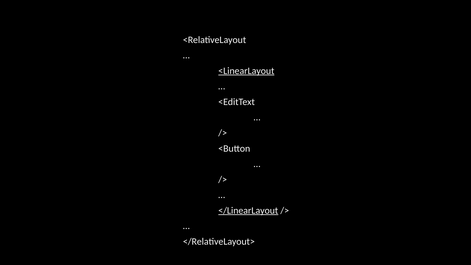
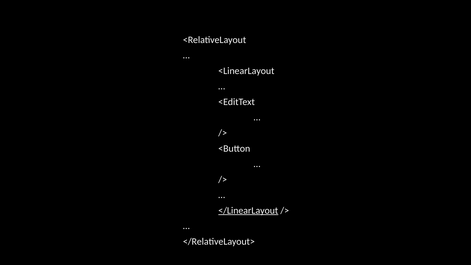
<LinearLayout underline: present -> none
